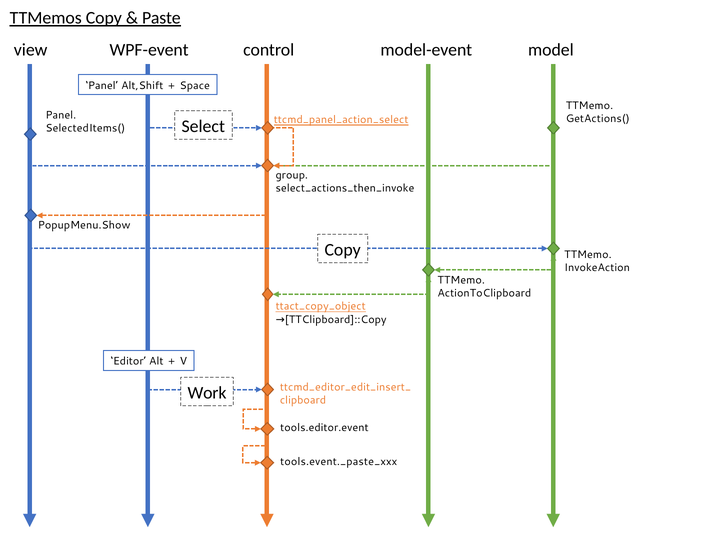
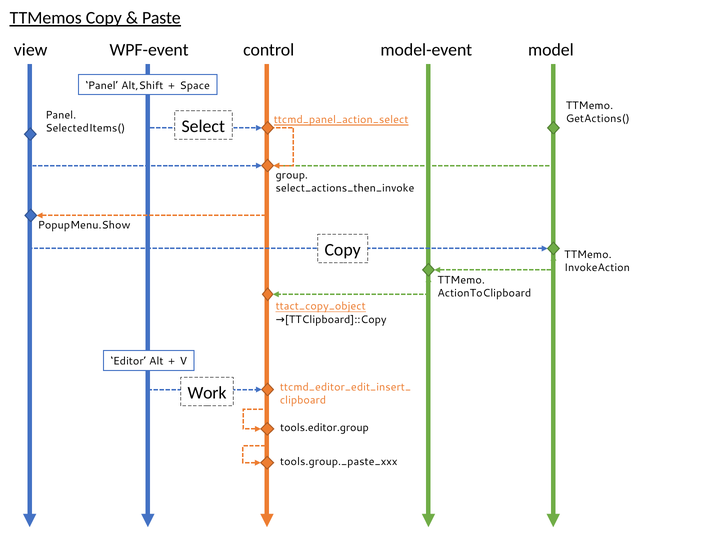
tools.editor.event: tools.editor.event -> tools.editor.group
tools.event._paste_xxx: tools.event._paste_xxx -> tools.group._paste_xxx
